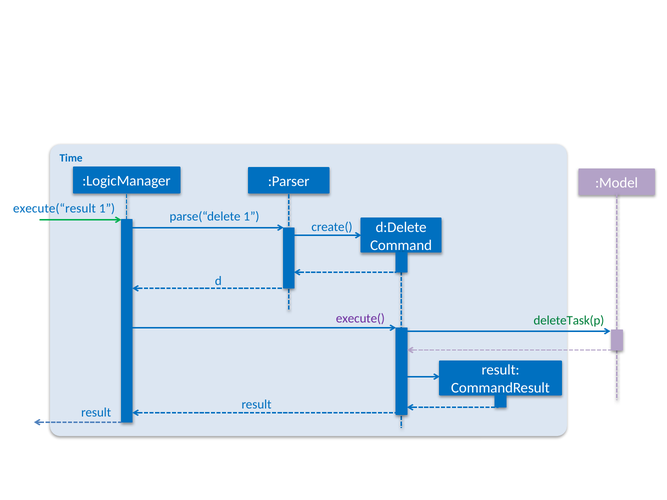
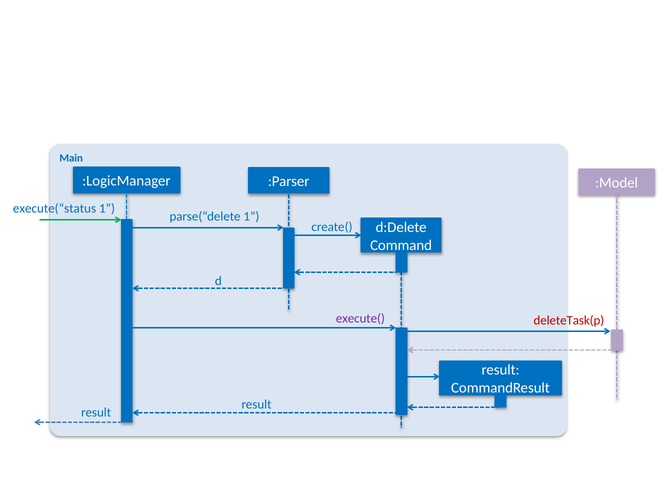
Time: Time -> Main
execute(“result: execute(“result -> execute(“status
deleteTask(p colour: green -> red
